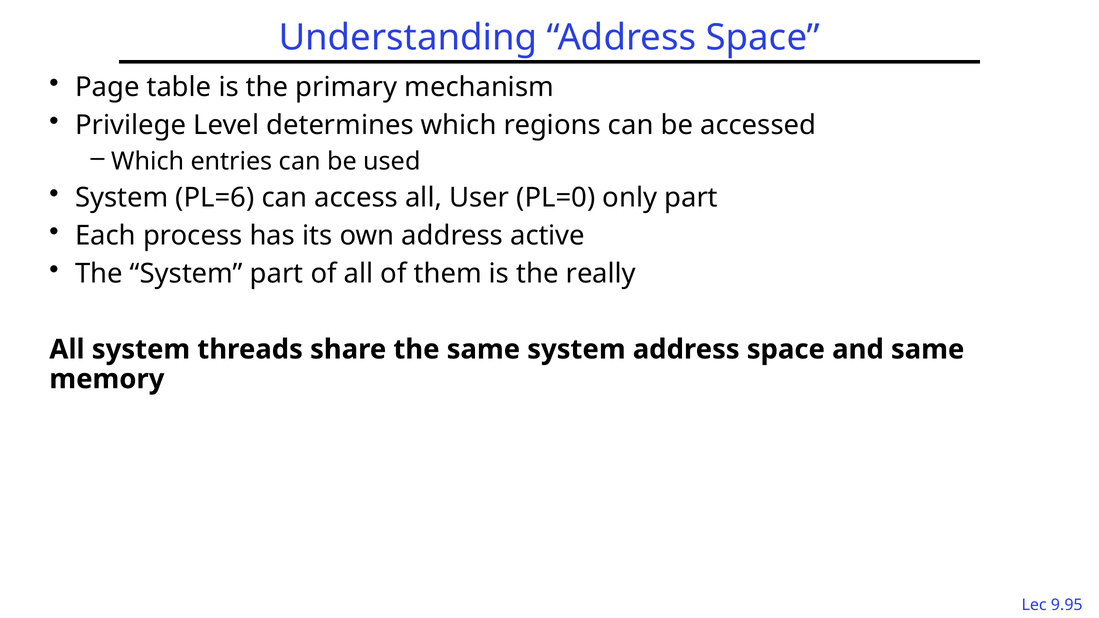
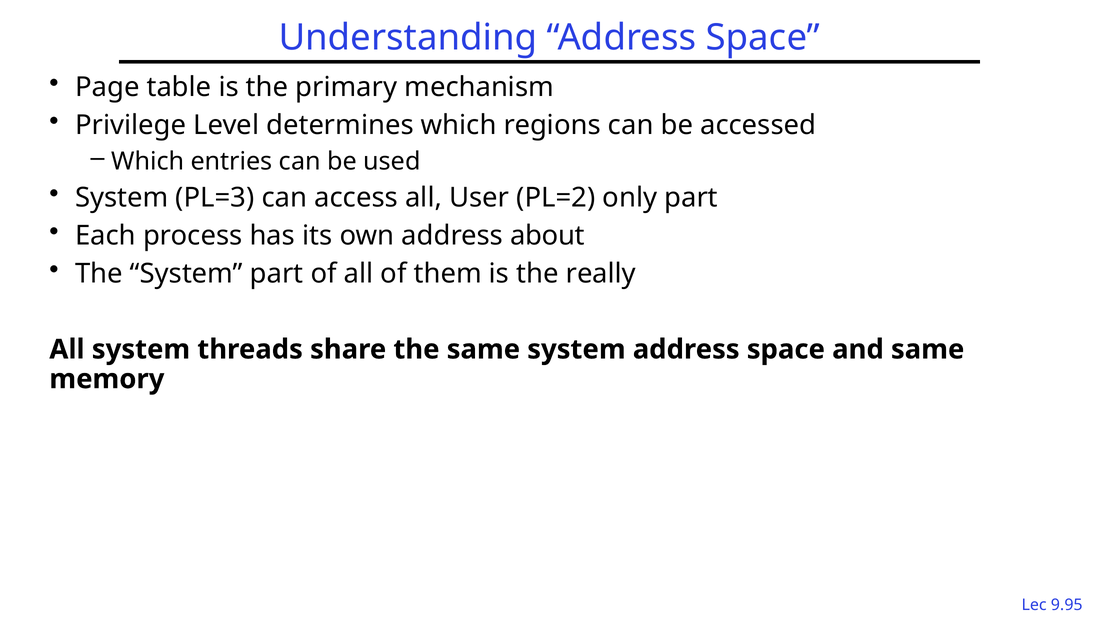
PL=6: PL=6 -> PL=3
PL=0: PL=0 -> PL=2
active: active -> about
